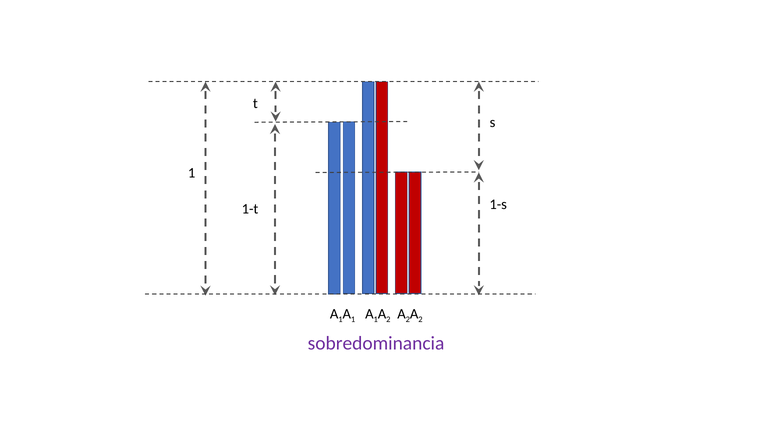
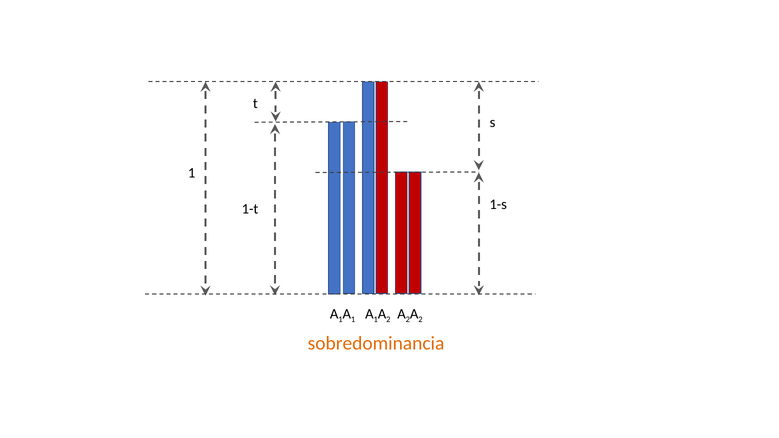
sobredominancia colour: purple -> orange
